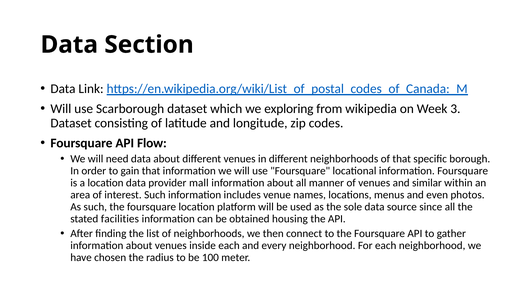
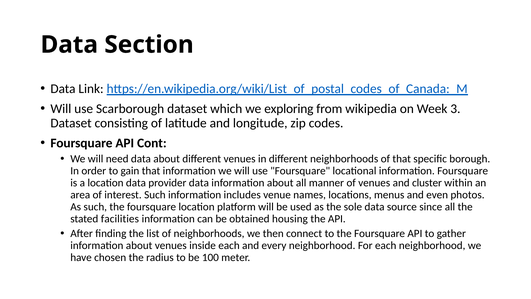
Flow: Flow -> Cont
provider mall: mall -> data
similar: similar -> cluster
